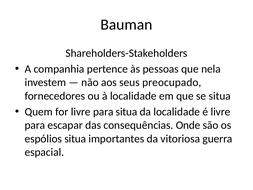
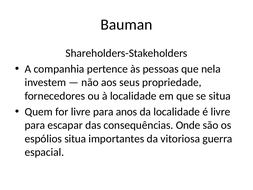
preocupado: preocupado -> propriedade
para situa: situa -> anos
